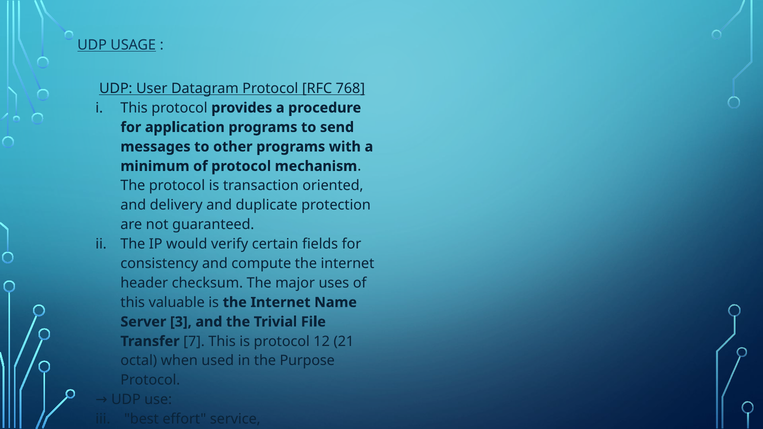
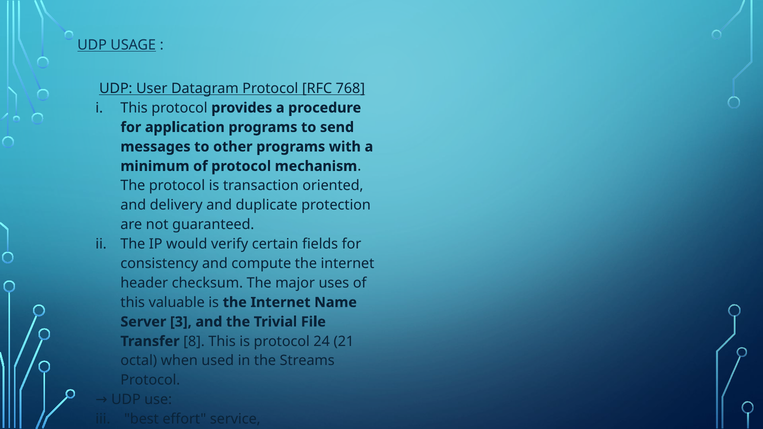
7: 7 -> 8
12: 12 -> 24
Purpose: Purpose -> Streams
